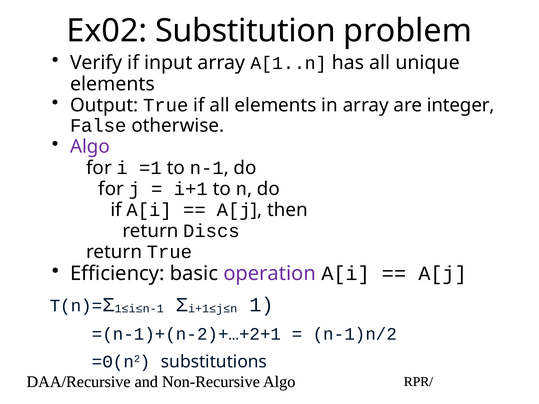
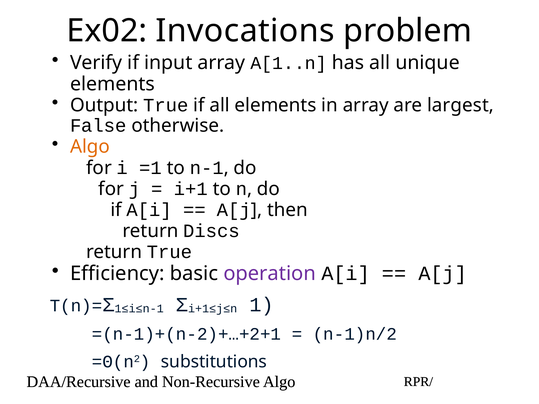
Substitution: Substitution -> Invocations
integer: integer -> largest
Algo at (90, 147) colour: purple -> orange
